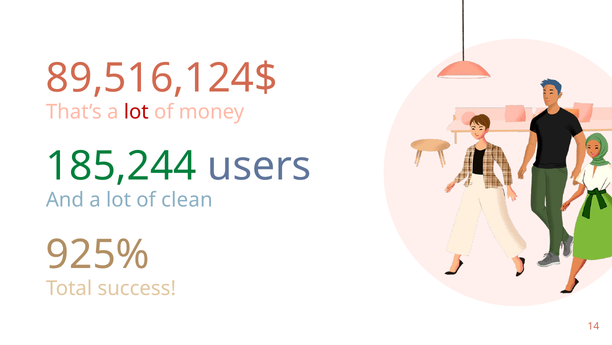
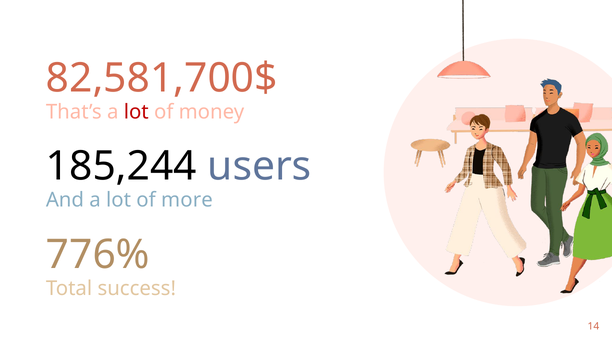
89,516,124$: 89,516,124$ -> 82,581,700$
185,244 colour: green -> black
clean: clean -> more
925%: 925% -> 776%
